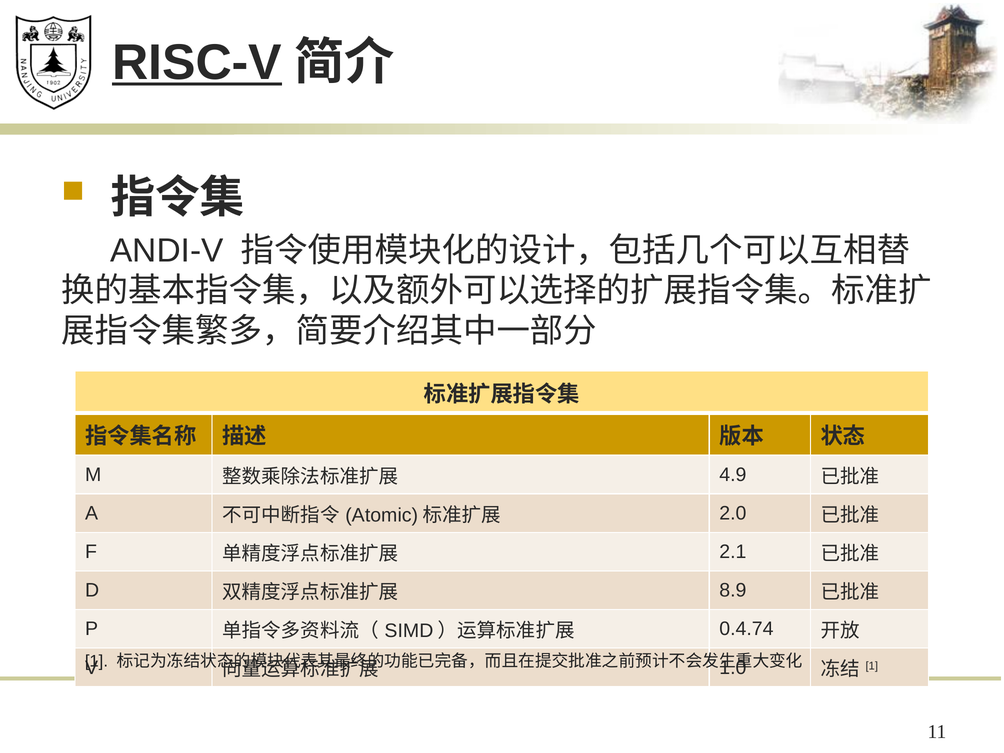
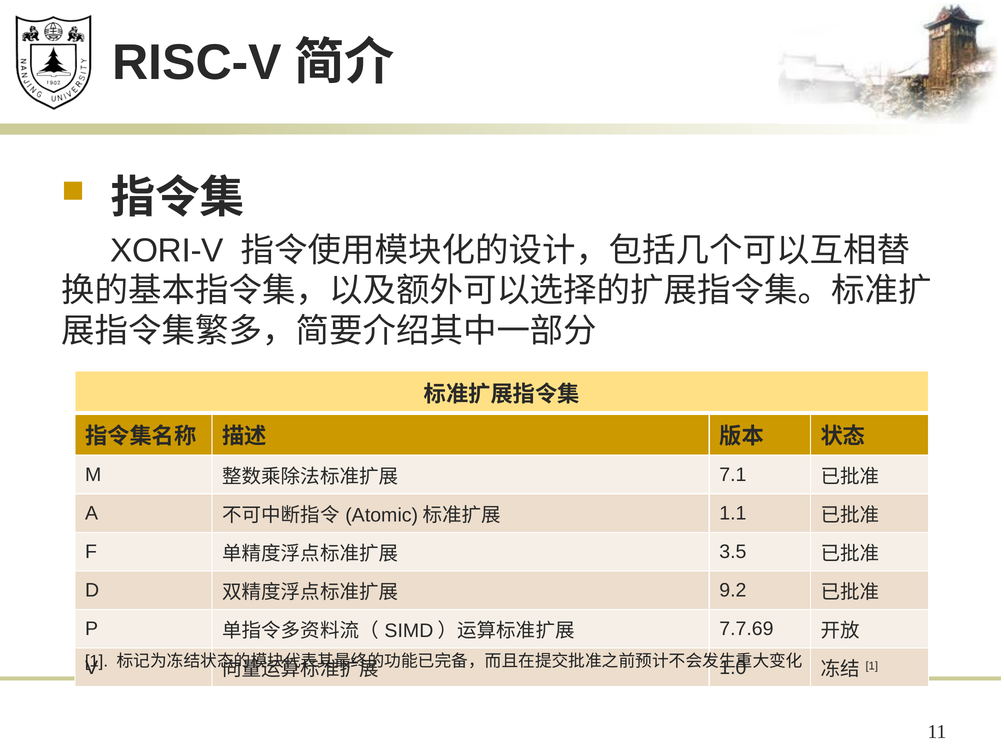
RISC-V underline: present -> none
ANDI-V: ANDI-V -> XORI-V
4.9: 4.9 -> 7.1
2.0: 2.0 -> 1.1
2.1: 2.1 -> 3.5
8.9: 8.9 -> 9.2
0.4.74: 0.4.74 -> 7.7.69
